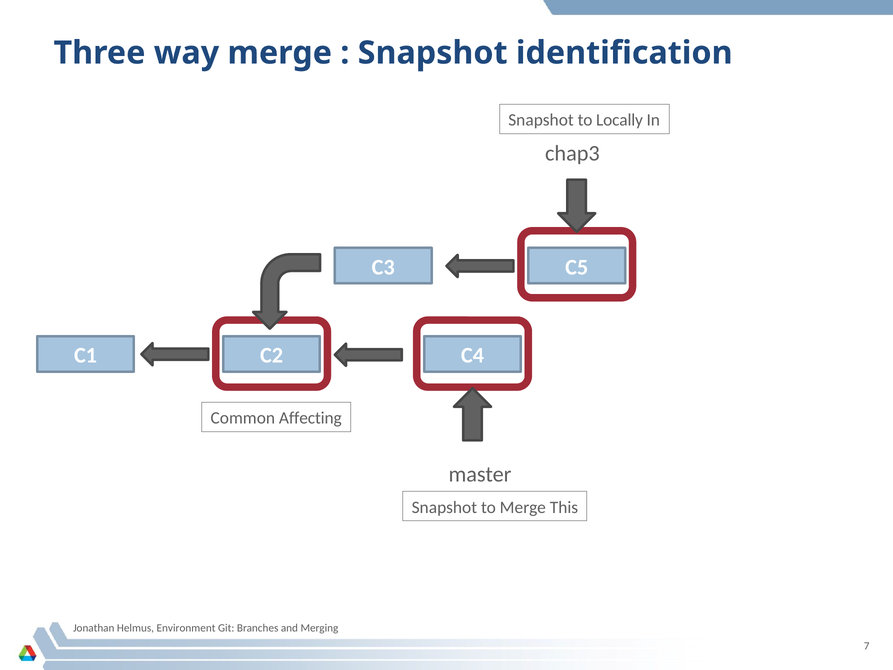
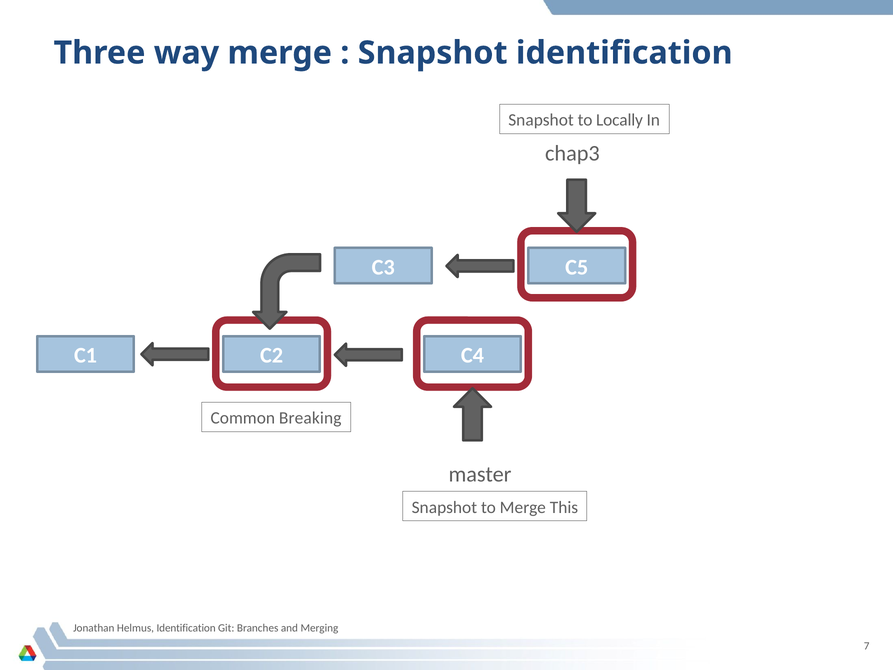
Affecting: Affecting -> Breaking
Helmus Environment: Environment -> Identification
